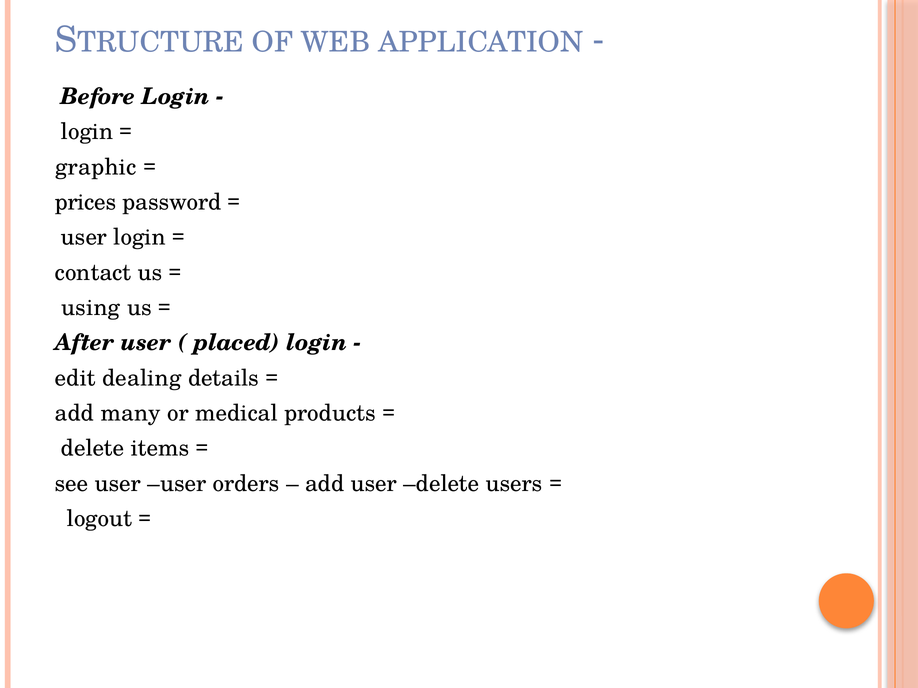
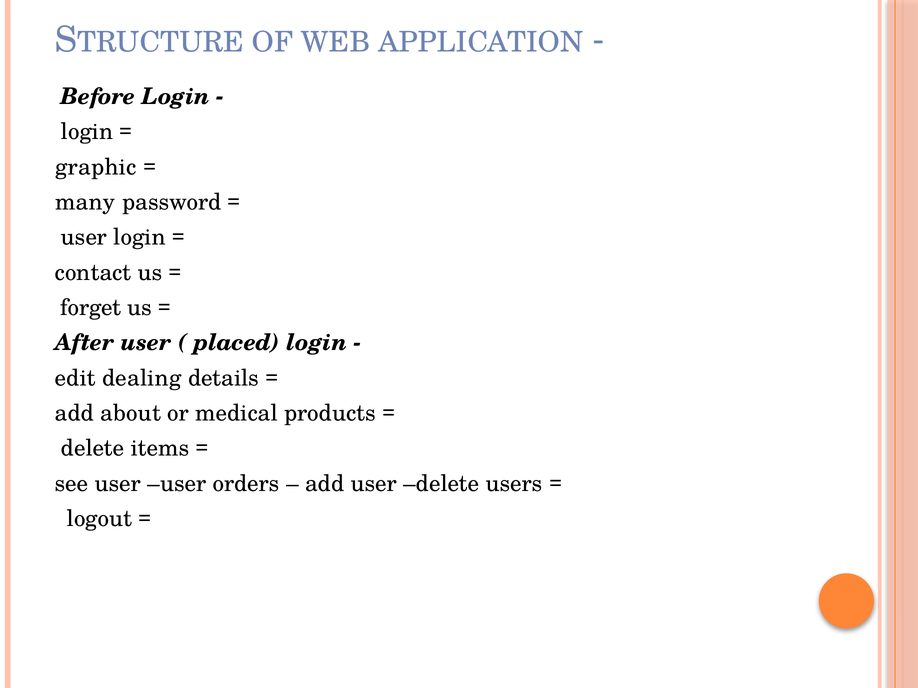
prices: prices -> many
using: using -> forget
many: many -> about
